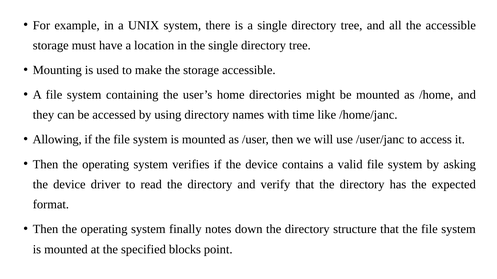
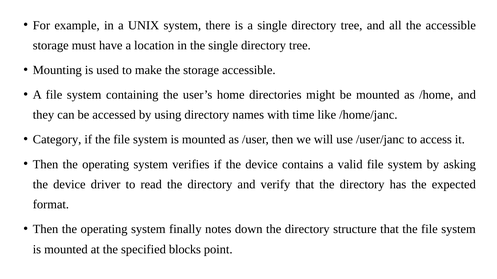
Allowing: Allowing -> Category
